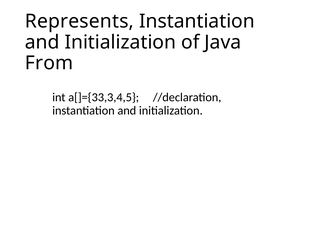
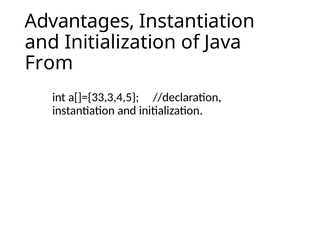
Represents: Represents -> Advantages
